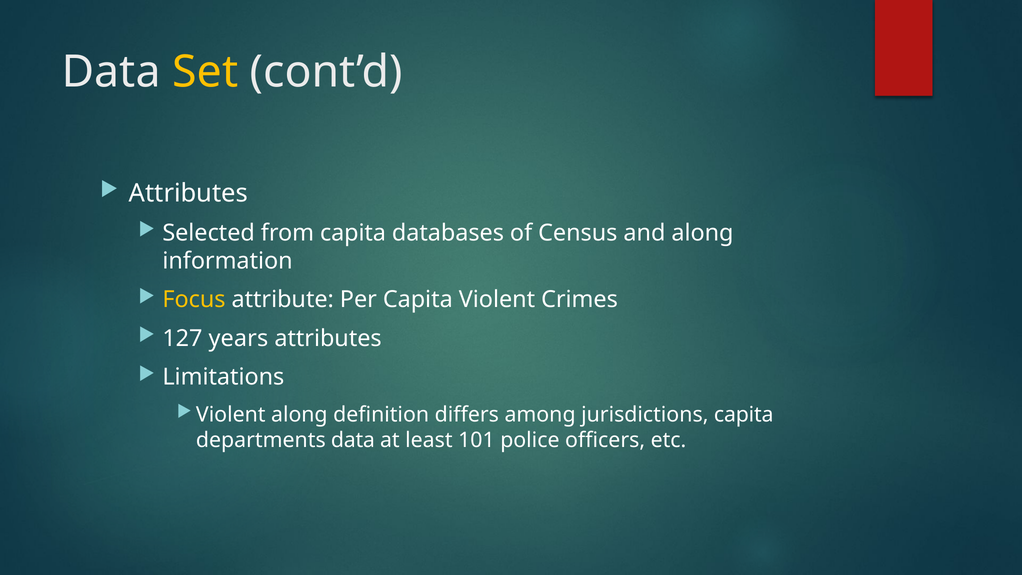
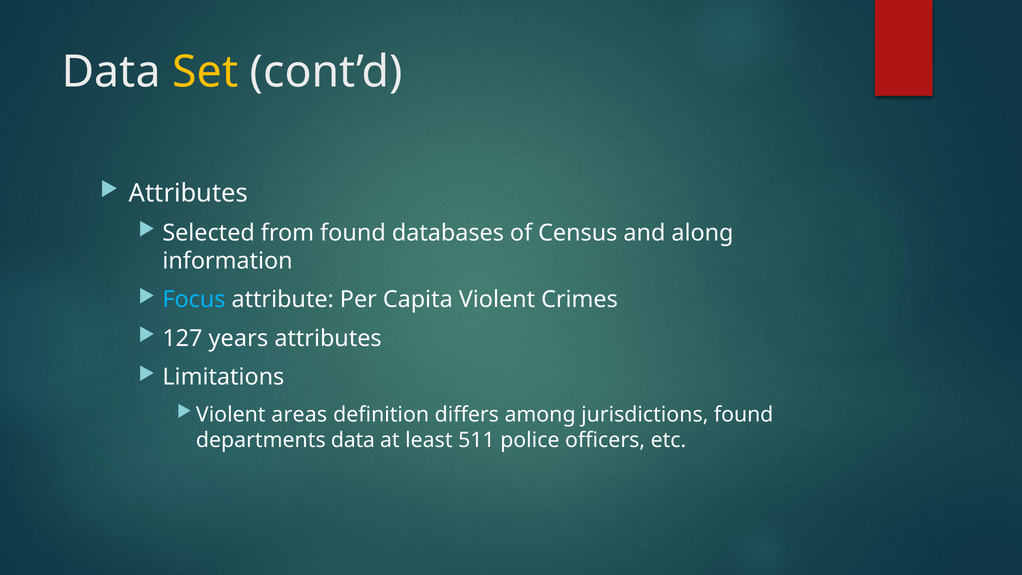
from capita: capita -> found
Focus colour: yellow -> light blue
Violent along: along -> areas
jurisdictions capita: capita -> found
101: 101 -> 511
